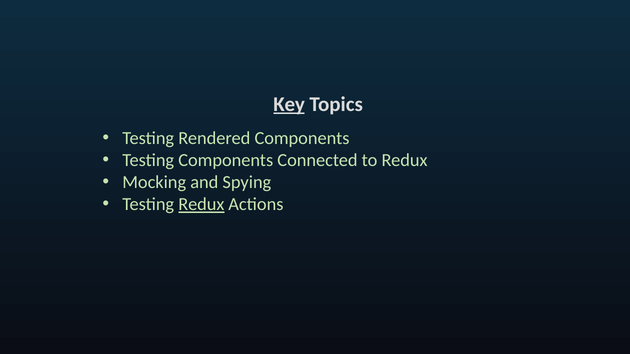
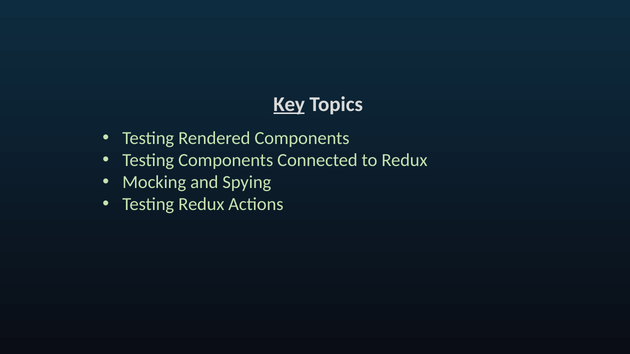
Redux at (201, 205) underline: present -> none
